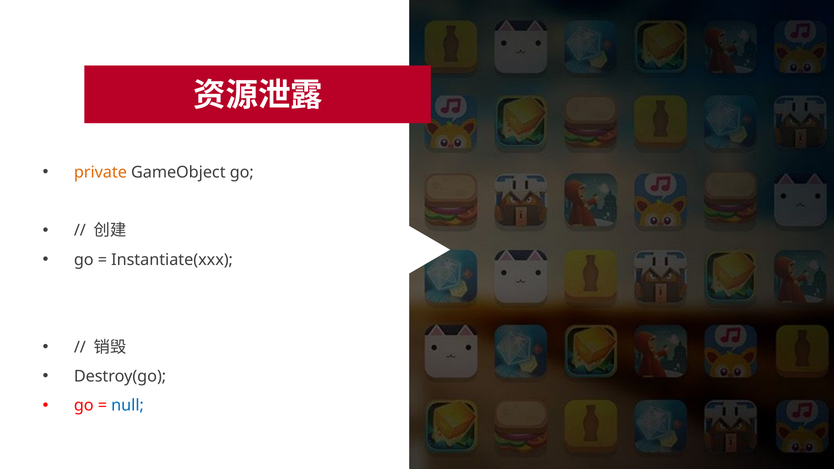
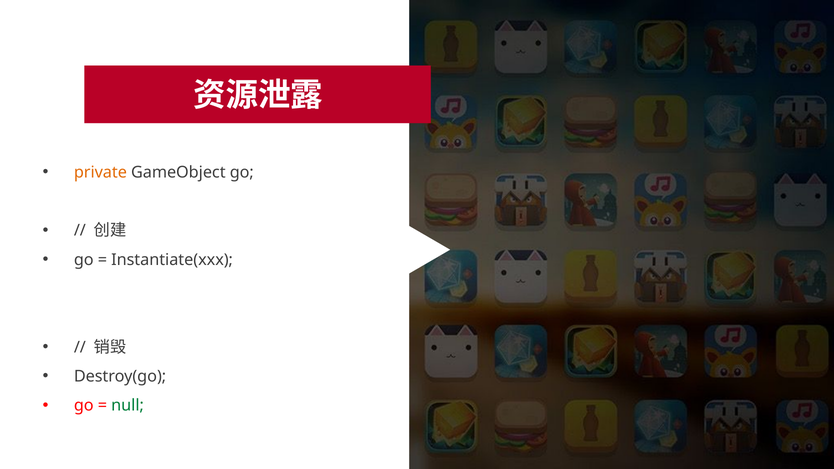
null colour: blue -> green
